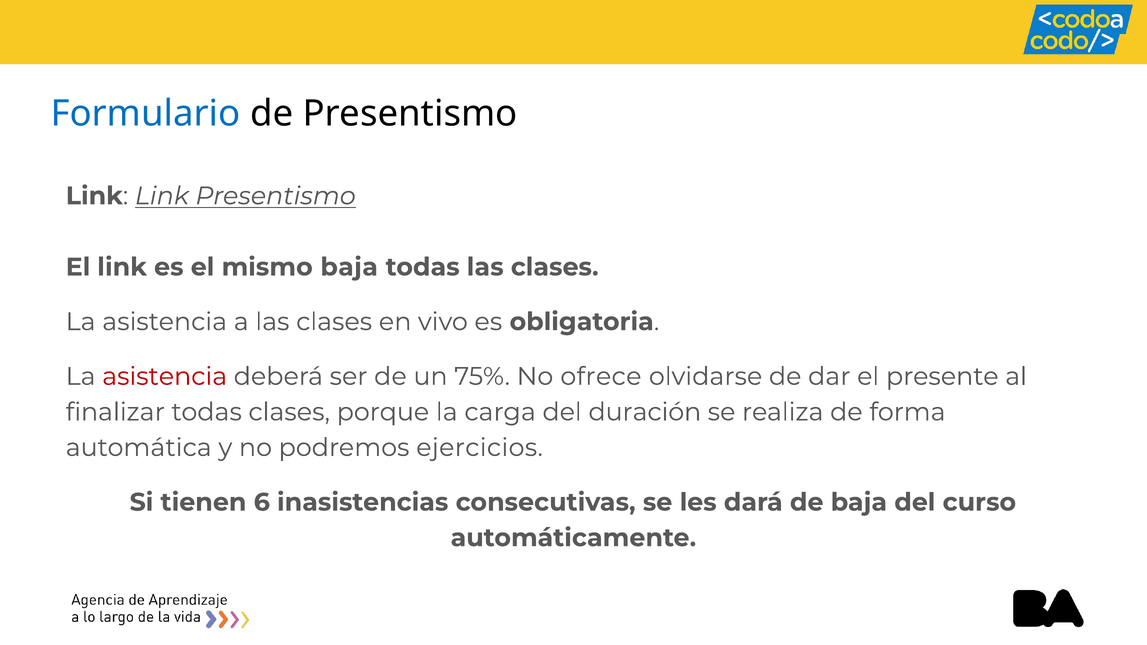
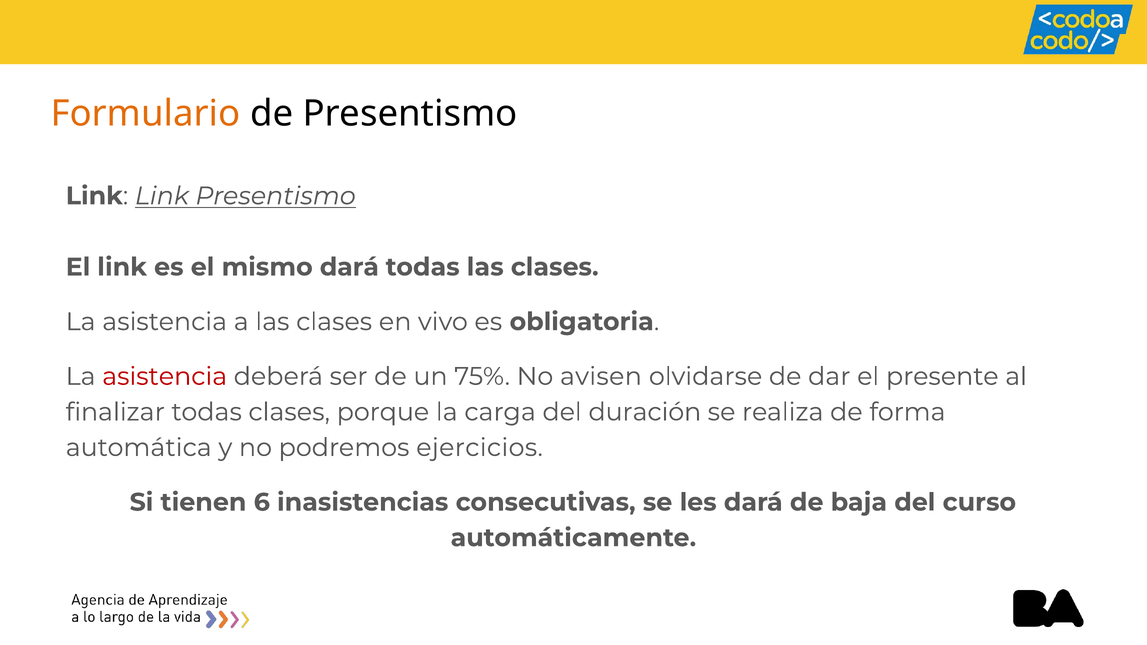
Formulario colour: blue -> orange
mismo baja: baja -> dará
ofrece: ofrece -> avisen
